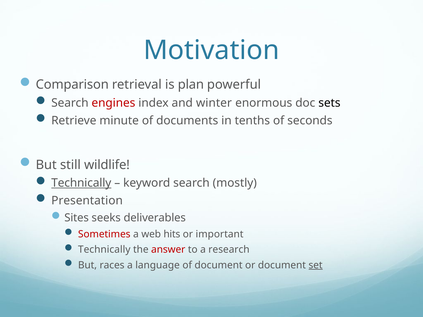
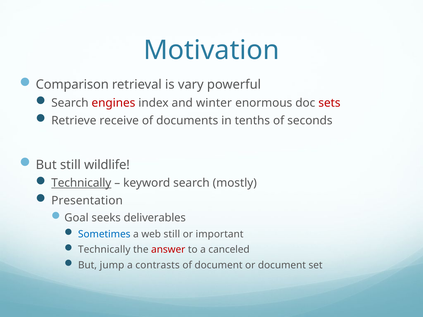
plan: plan -> vary
sets colour: black -> red
minute: minute -> receive
Sites: Sites -> Goal
Sometimes colour: red -> blue
web hits: hits -> still
research: research -> canceled
races: races -> jump
language: language -> contrasts
set underline: present -> none
